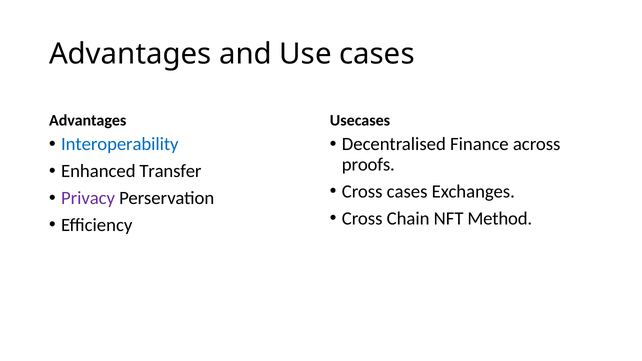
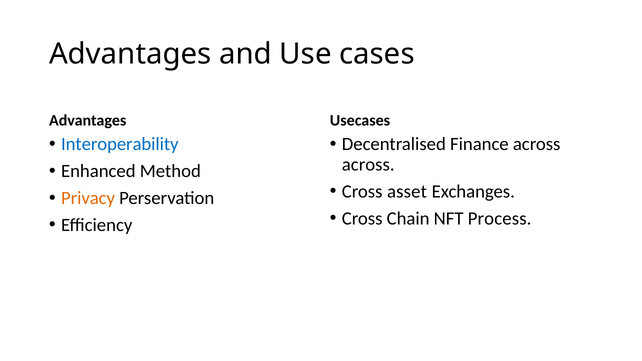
proofs at (368, 165): proofs -> across
Transfer: Transfer -> Method
Cross cases: cases -> asset
Privacy colour: purple -> orange
Method: Method -> Process
